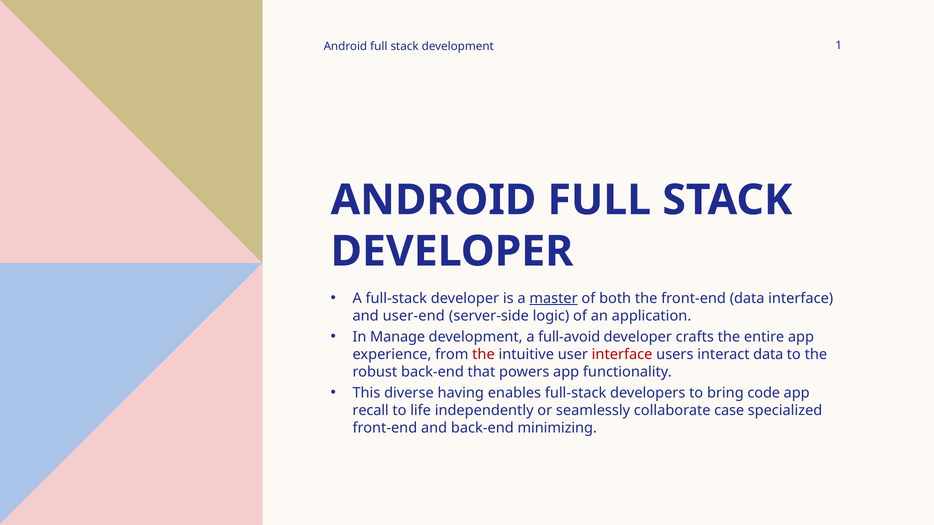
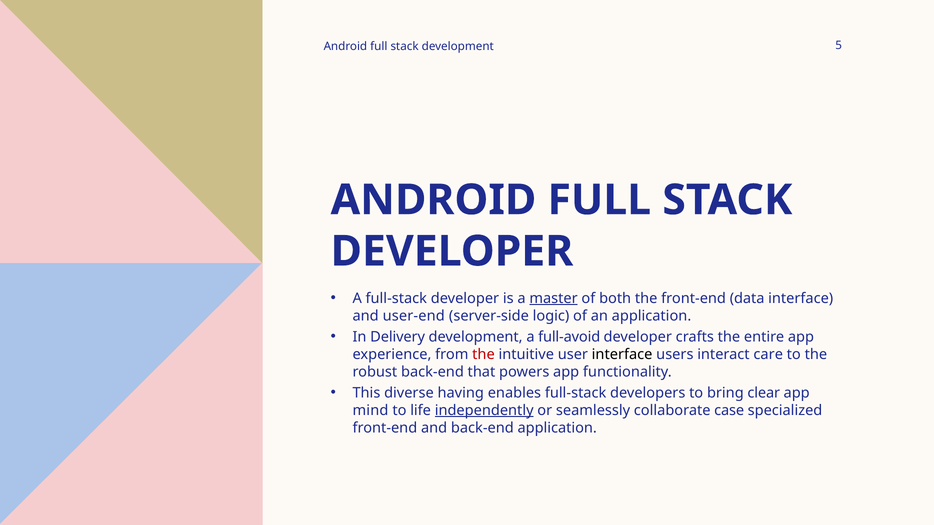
1: 1 -> 5
Manage: Manage -> Delivery
interface at (622, 355) colour: red -> black
interact data: data -> care
code: code -> clear
recall: recall -> mind
independently underline: none -> present
back-end minimizing: minimizing -> application
